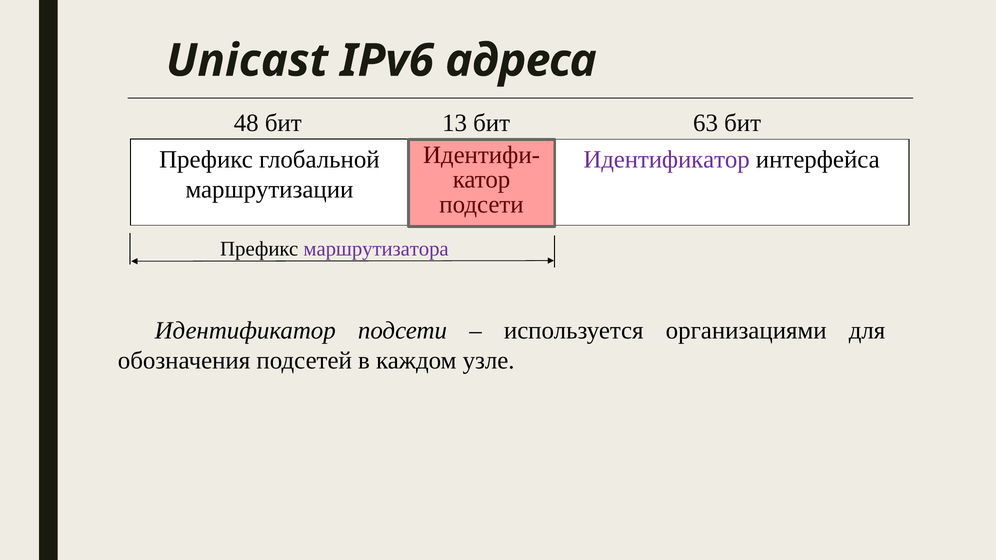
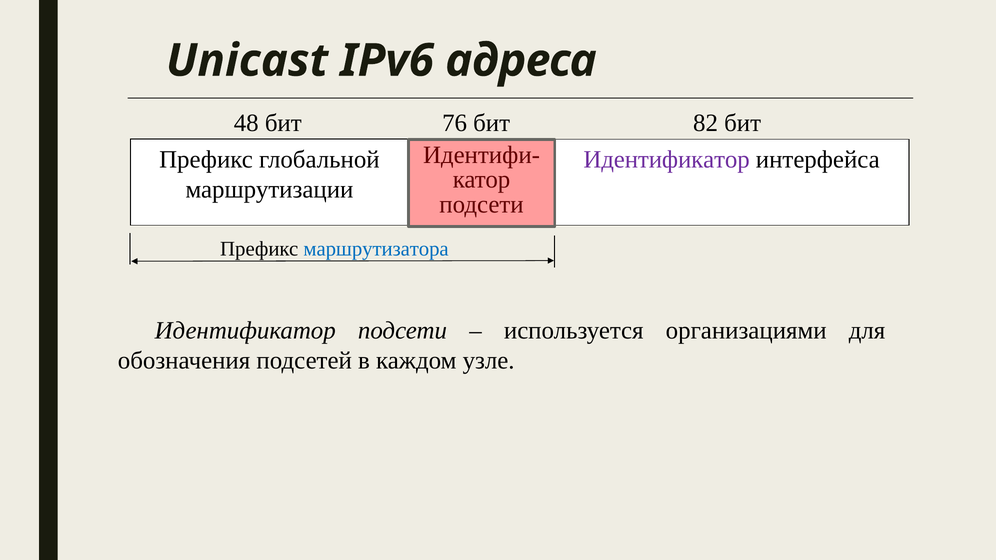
13: 13 -> 76
63: 63 -> 82
маршрутизатора colour: purple -> blue
